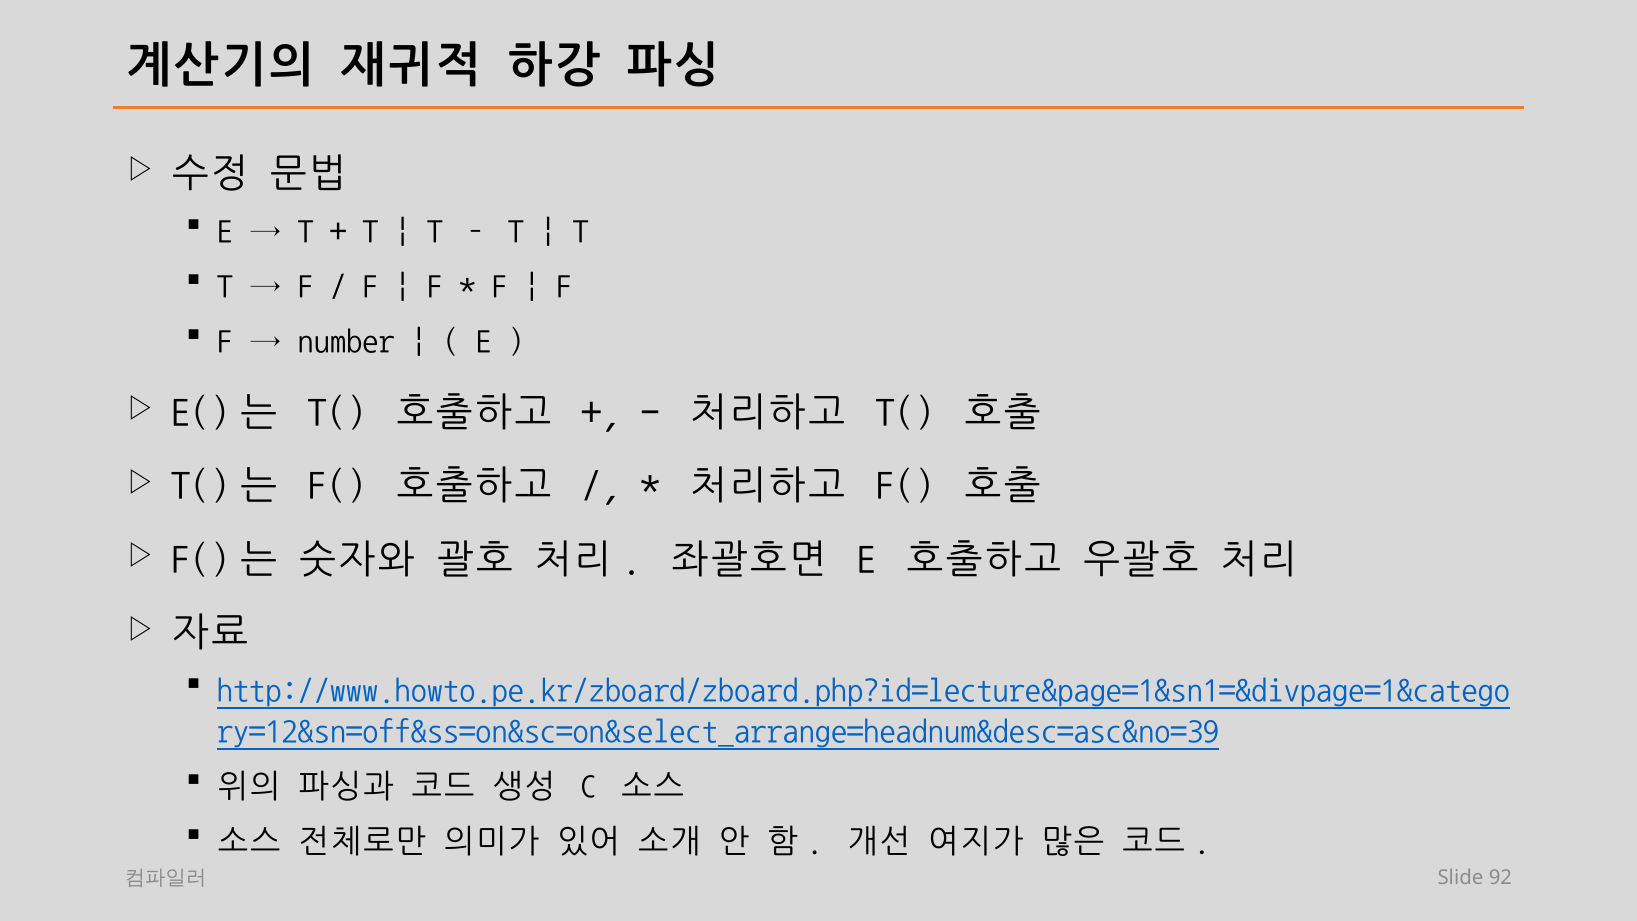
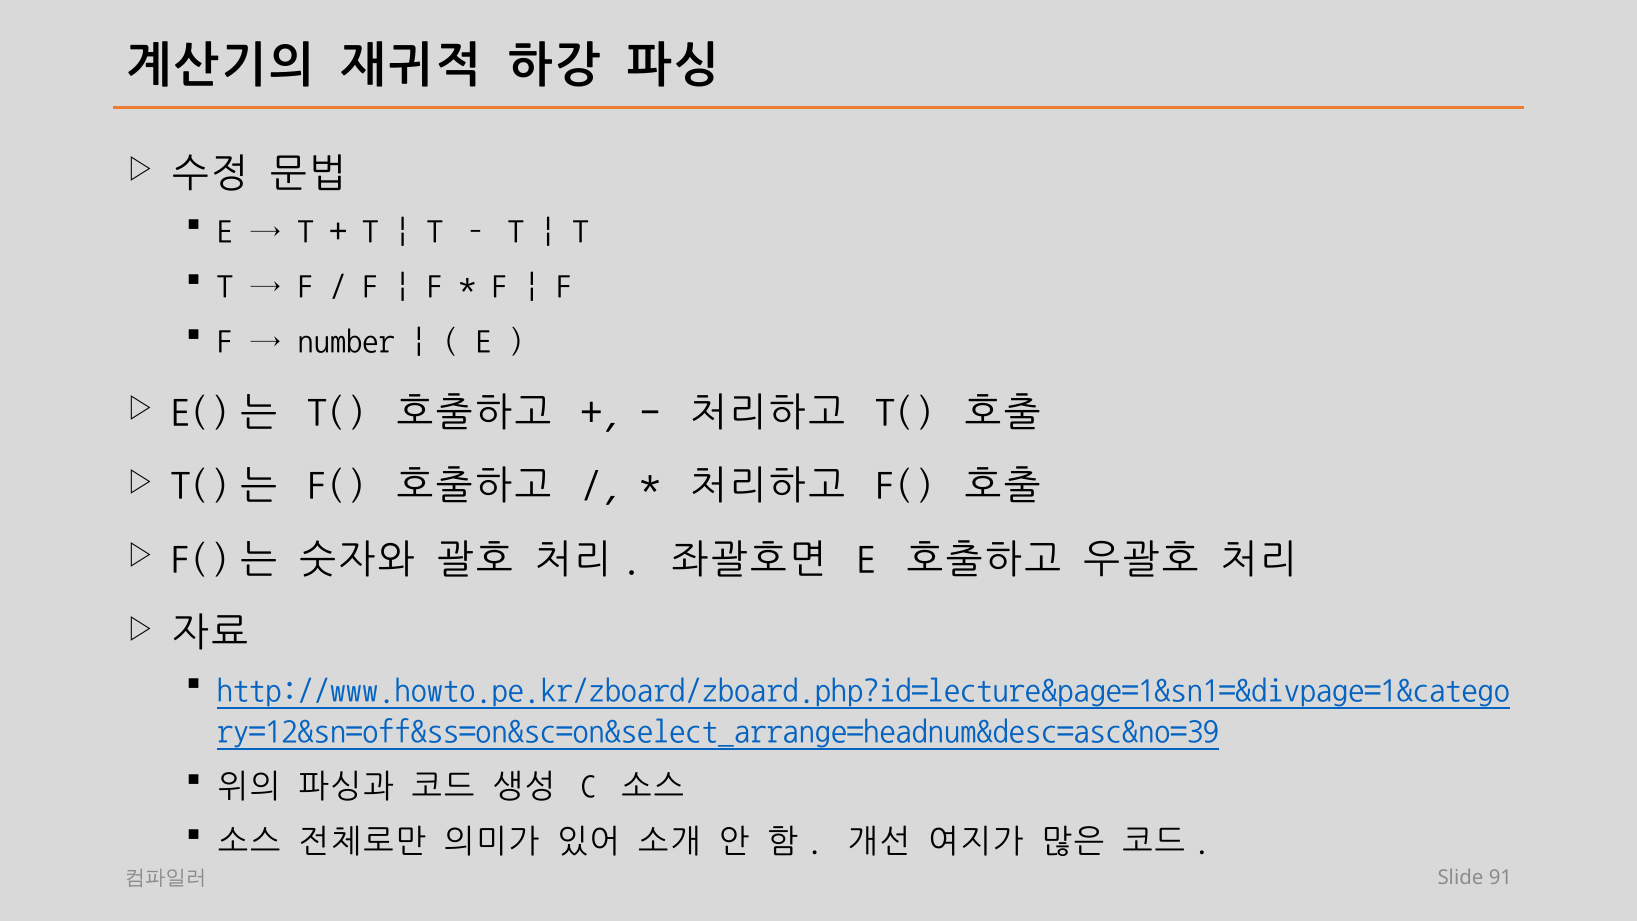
92: 92 -> 91
